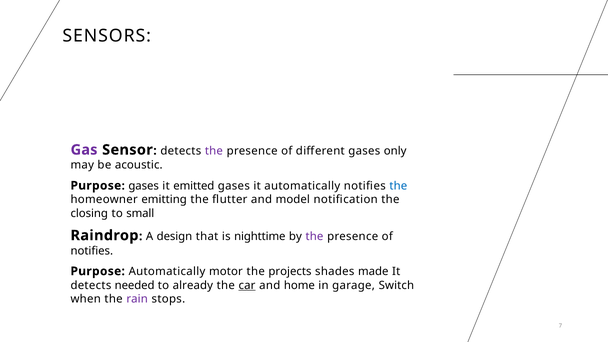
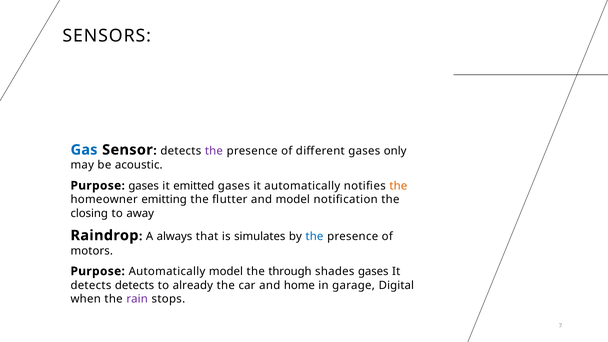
Gas colour: purple -> blue
the at (398, 186) colour: blue -> orange
small: small -> away
design: design -> always
nighttime: nighttime -> simulates
the at (314, 236) colour: purple -> blue
notifies at (92, 251): notifies -> motors
Automatically motor: motor -> model
projects: projects -> through
shades made: made -> gases
detects needed: needed -> detects
car underline: present -> none
Switch: Switch -> Digital
